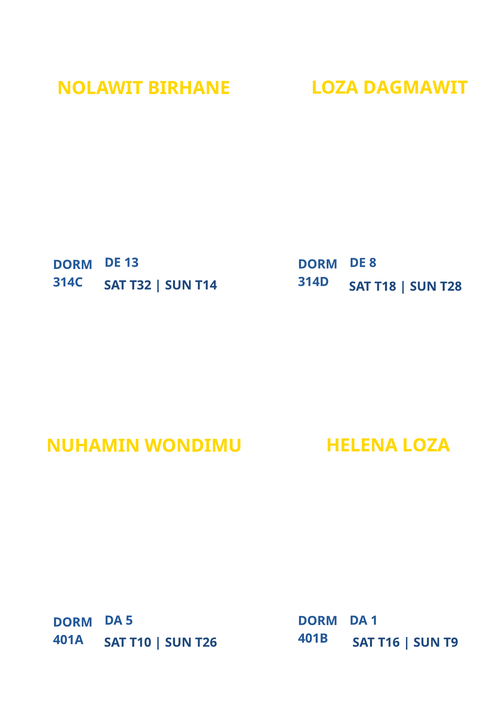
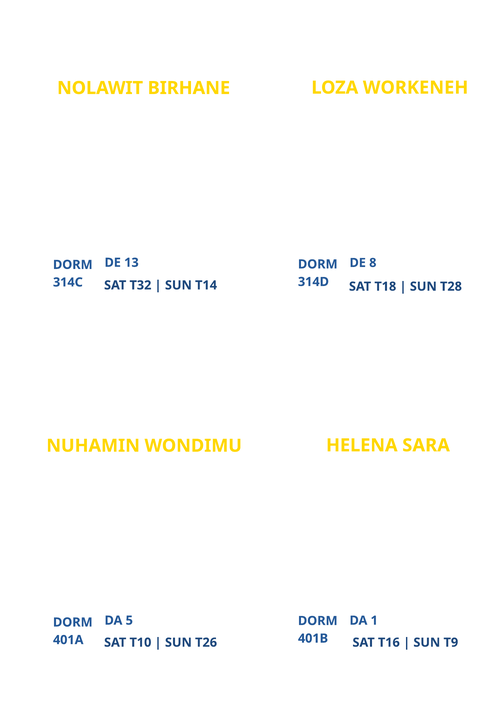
DAGMAWIT: DAGMAWIT -> WORKENEH
HELENA LOZA: LOZA -> SARA
